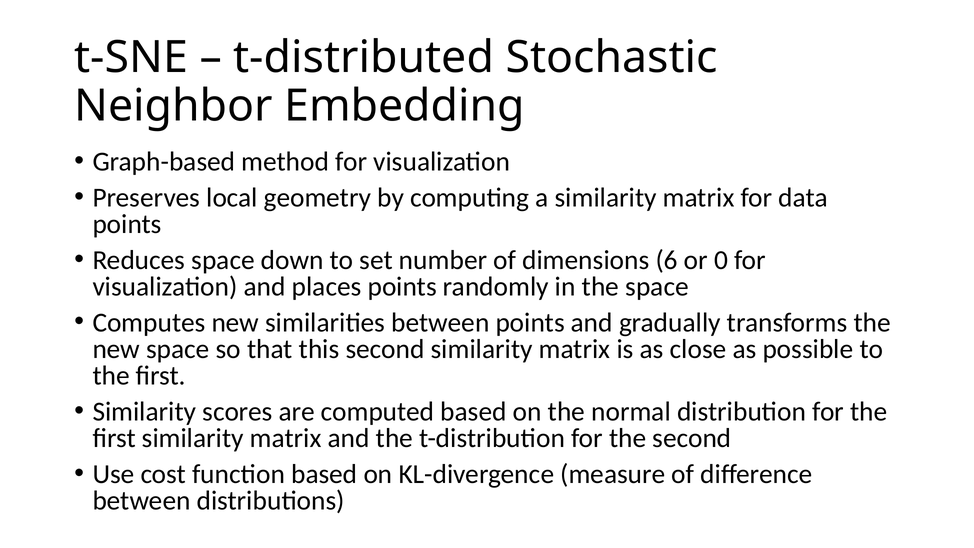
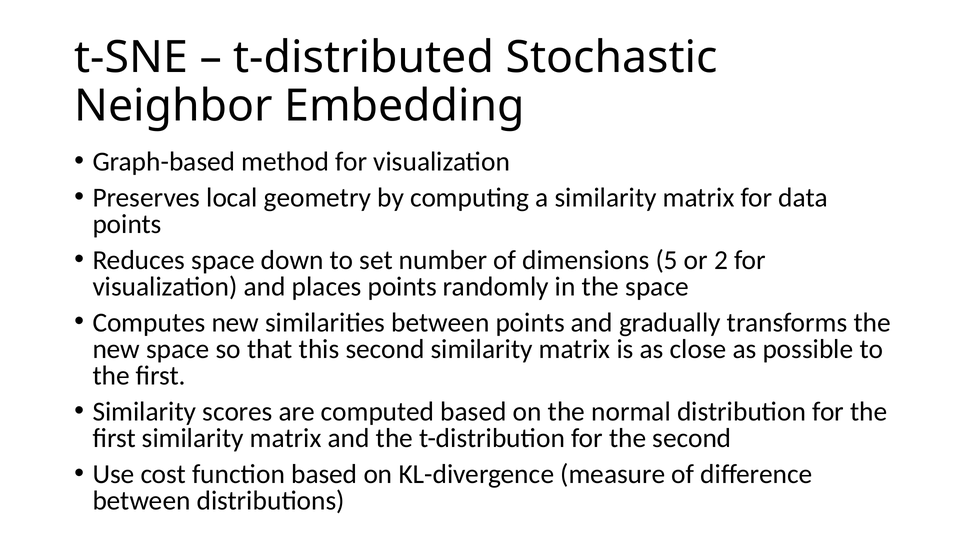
6: 6 -> 5
0: 0 -> 2
